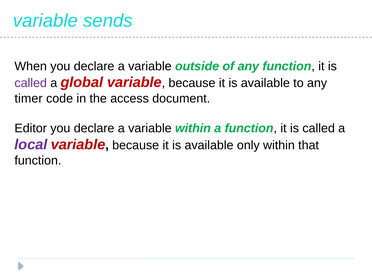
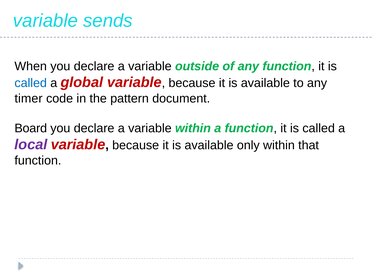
called at (31, 83) colour: purple -> blue
access: access -> pattern
Editor: Editor -> Board
